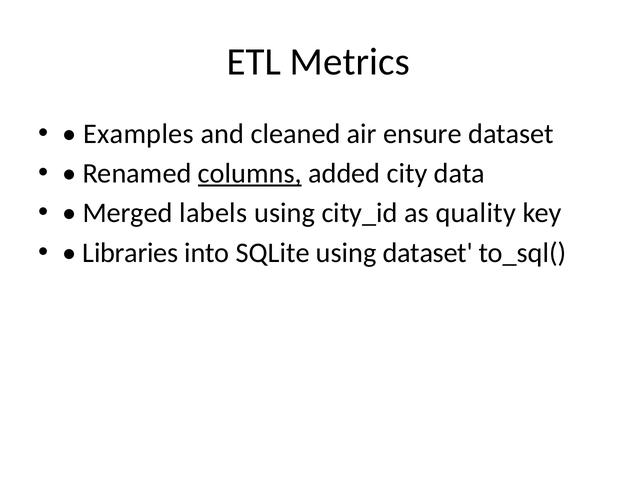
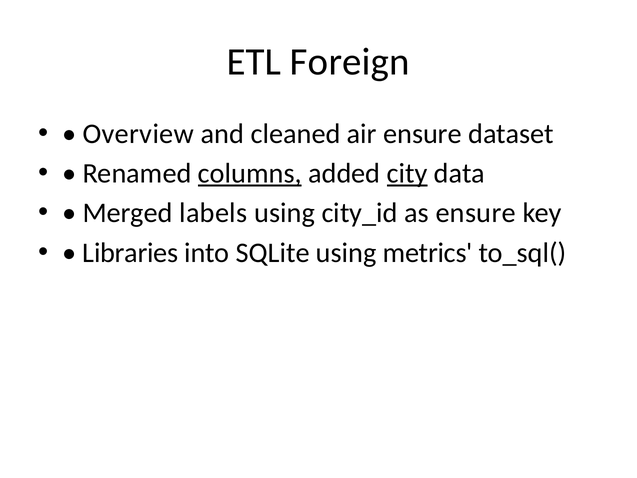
Metrics: Metrics -> Foreign
Examples: Examples -> Overview
city underline: none -> present
as quality: quality -> ensure
using dataset: dataset -> metrics
